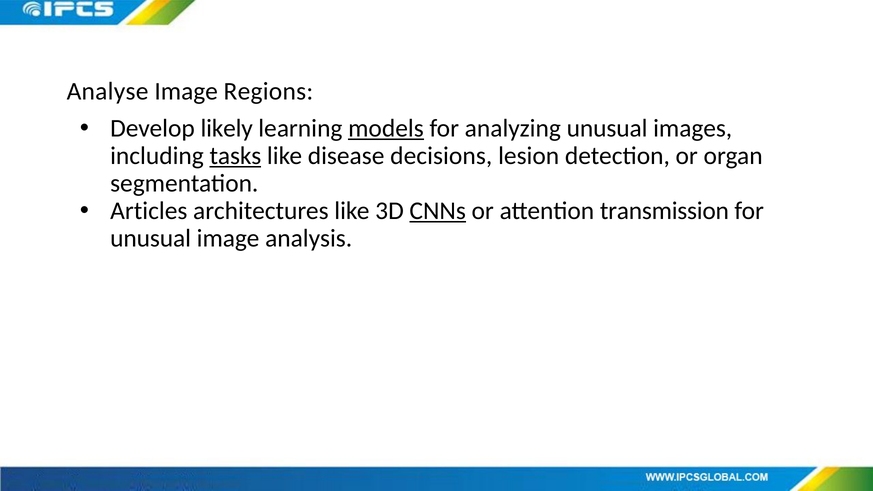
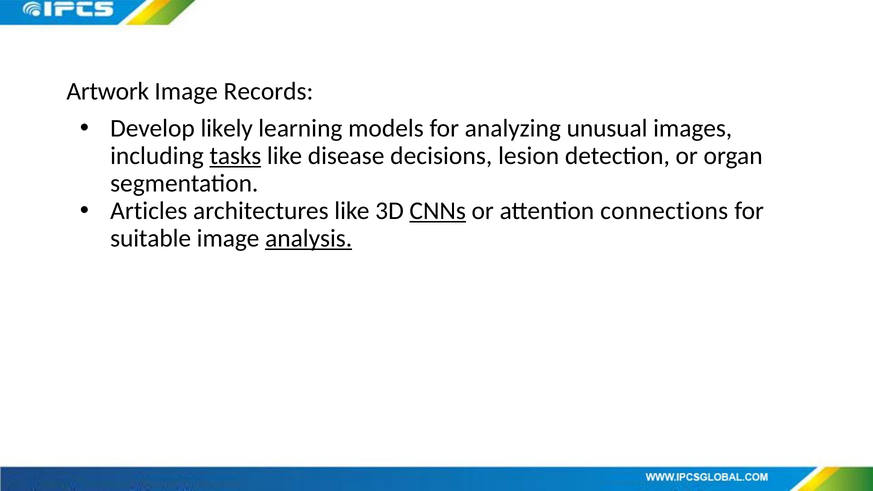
Analyse: Analyse -> Artwork
Regions: Regions -> Records
models underline: present -> none
transmission: transmission -> connections
unusual at (151, 238): unusual -> suitable
analysis underline: none -> present
